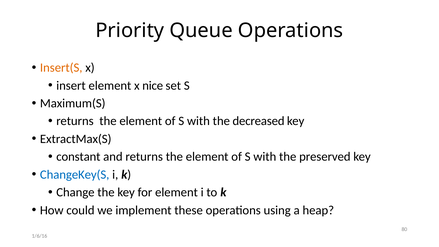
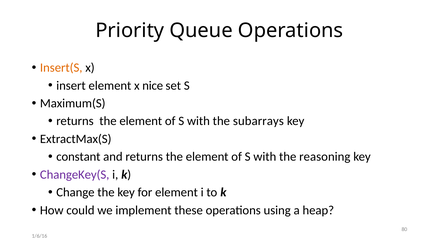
decreased: decreased -> subarrays
preserved: preserved -> reasoning
ChangeKey(S colour: blue -> purple
